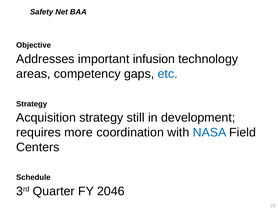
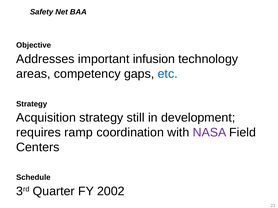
more: more -> ramp
NASA colour: blue -> purple
2046: 2046 -> 2002
